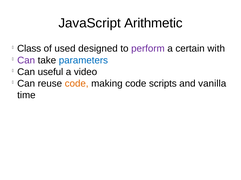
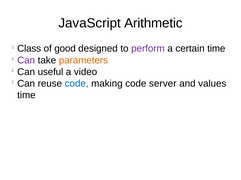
used: used -> good
certain with: with -> time
parameters colour: blue -> orange
code at (77, 84) colour: orange -> blue
scripts: scripts -> server
vanilla: vanilla -> values
